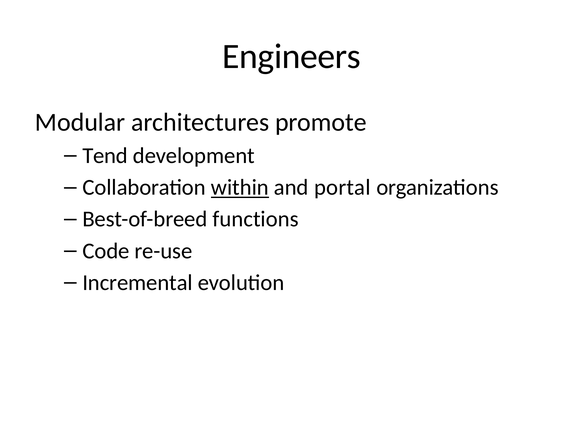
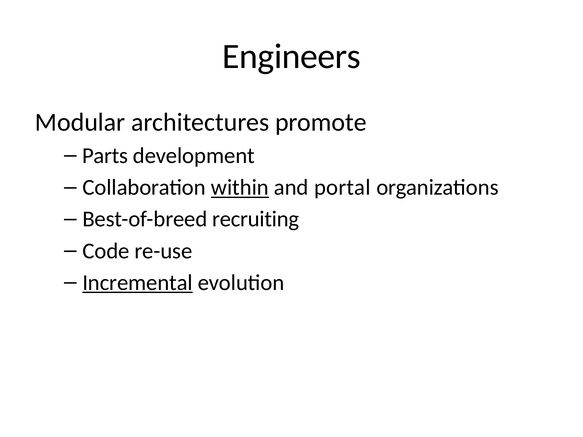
Tend: Tend -> Parts
functions: functions -> recruiting
Incremental underline: none -> present
